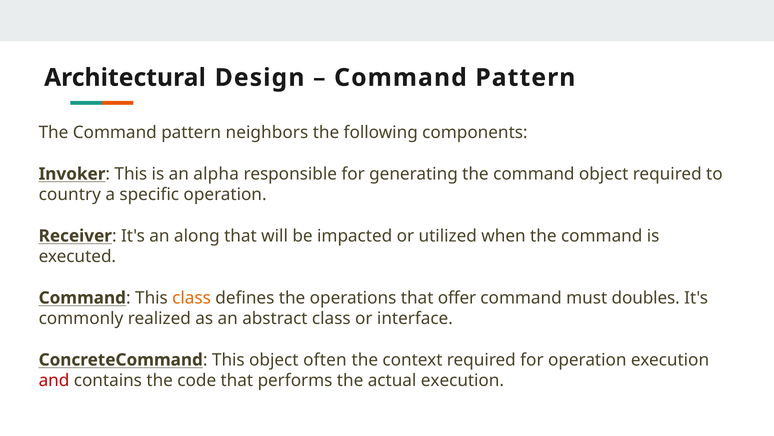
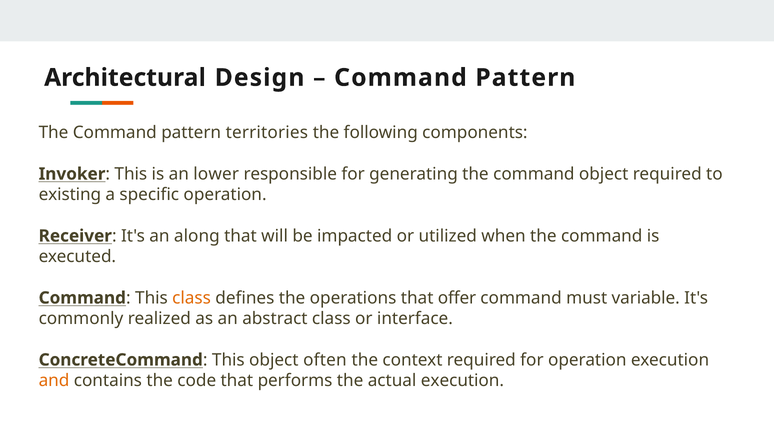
neighbors: neighbors -> territories
alpha: alpha -> lower
country: country -> existing
doubles: doubles -> variable
and colour: red -> orange
